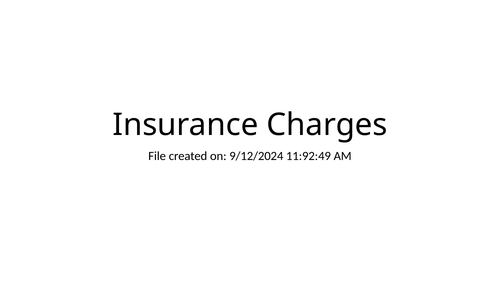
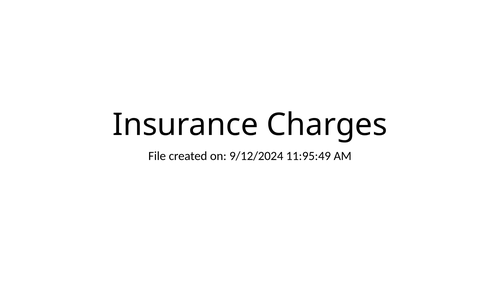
11:92:49: 11:92:49 -> 11:95:49
